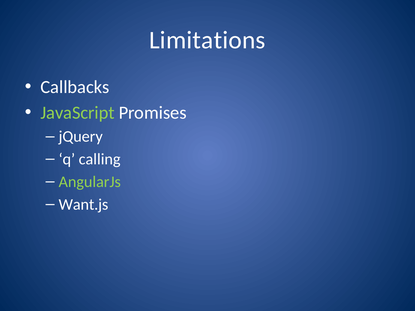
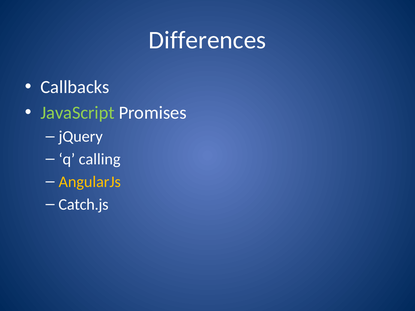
Limitations: Limitations -> Differences
AngularJs colour: light green -> yellow
Want.js: Want.js -> Catch.js
